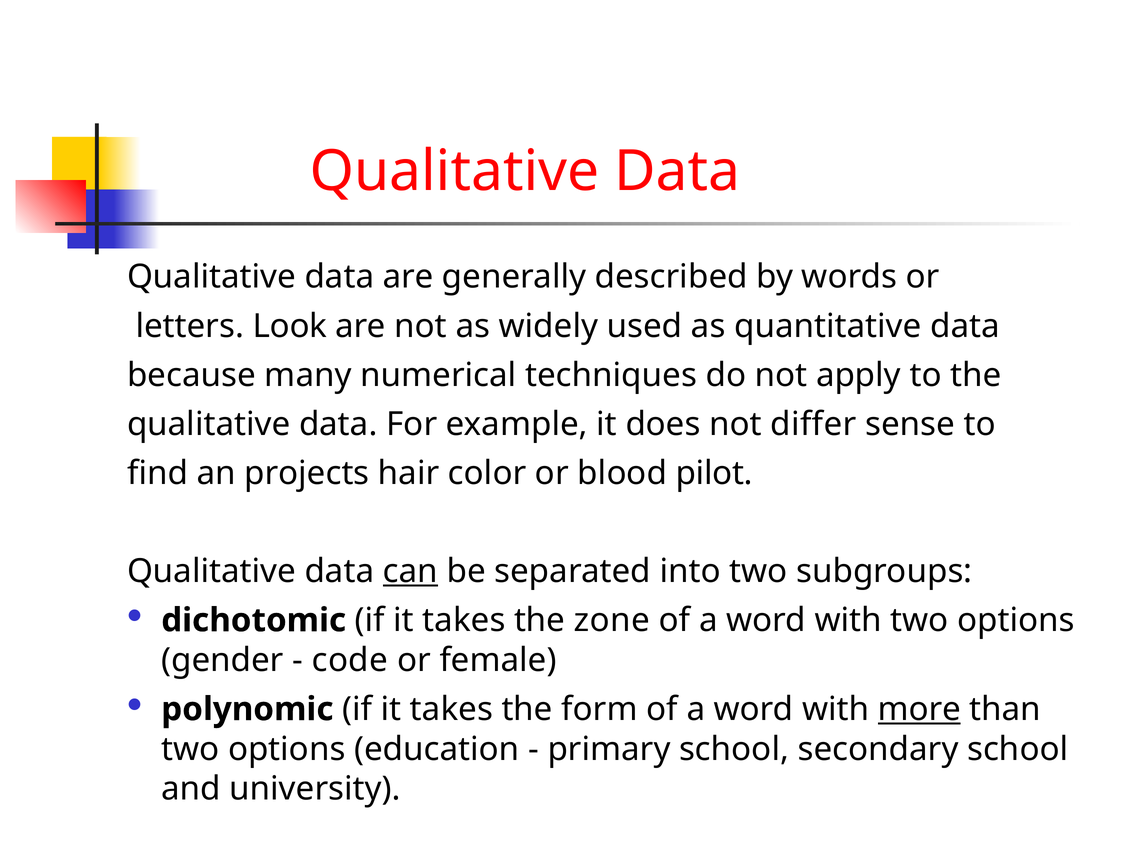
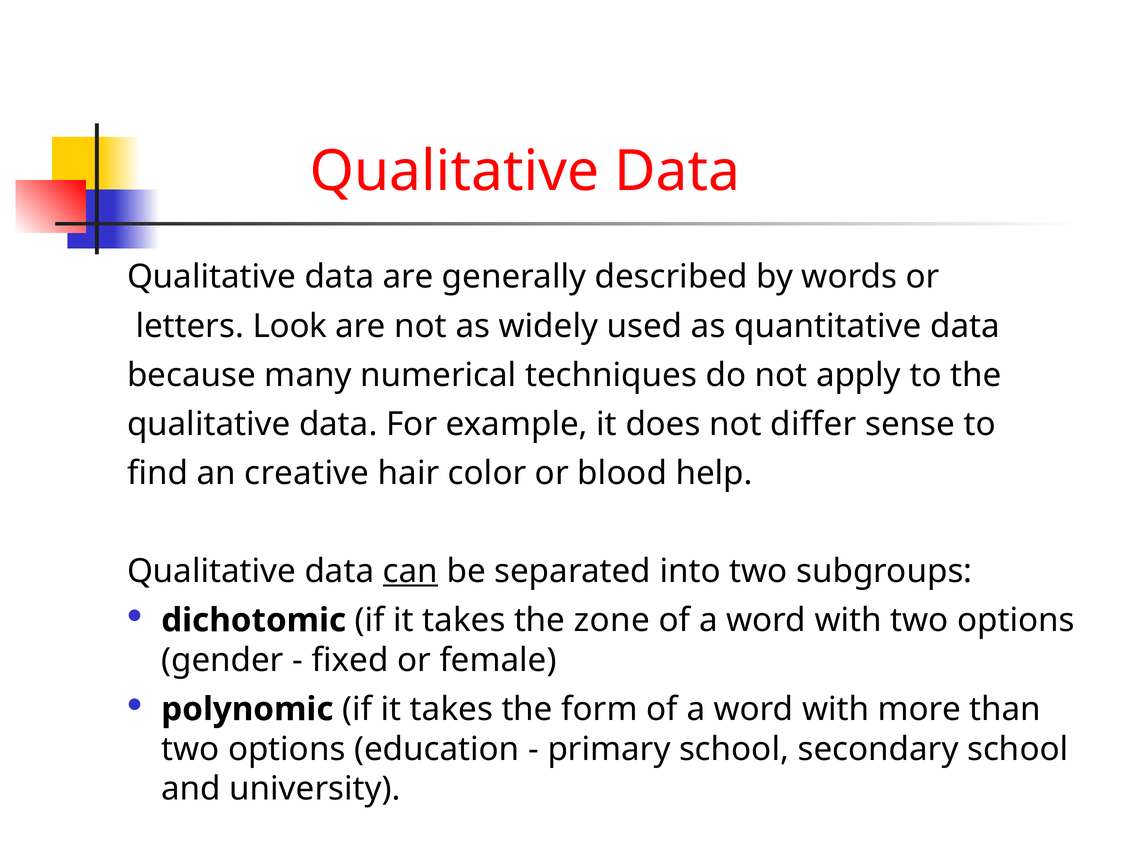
projects: projects -> creative
pilot: pilot -> help
code: code -> fixed
more underline: present -> none
